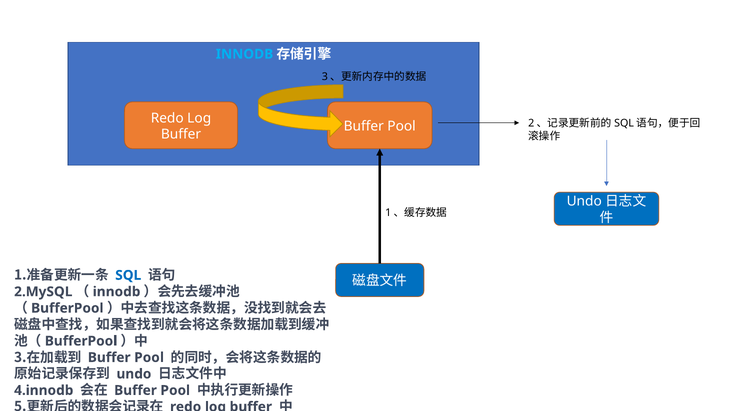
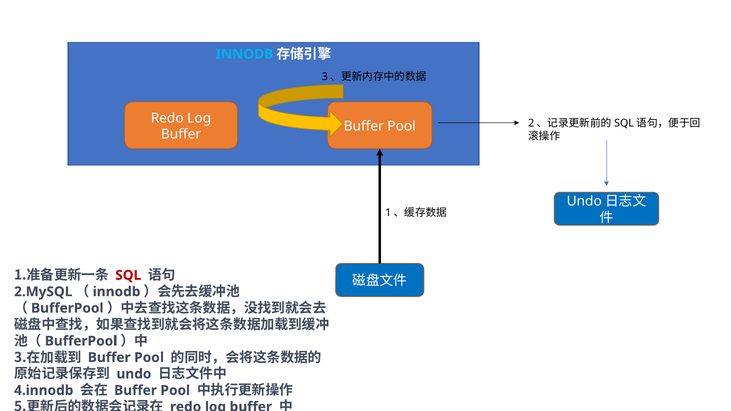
SQL colour: blue -> red
